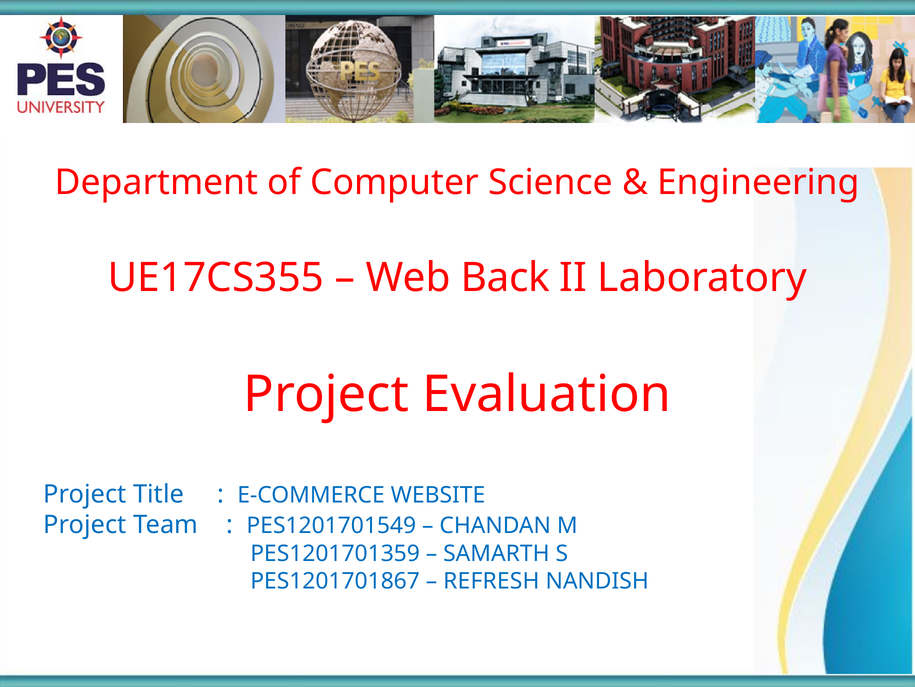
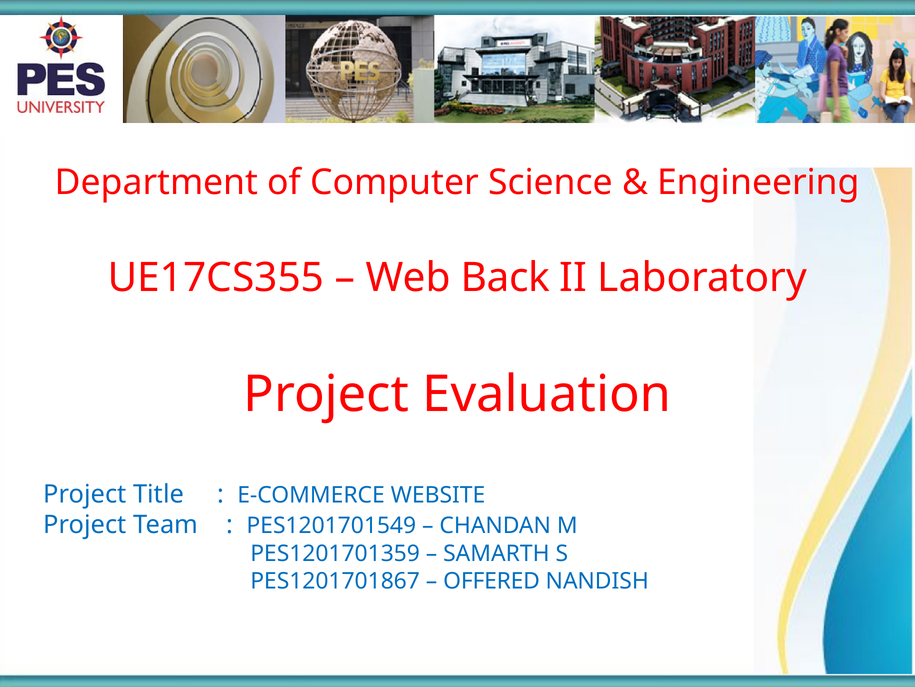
REFRESH: REFRESH -> OFFERED
